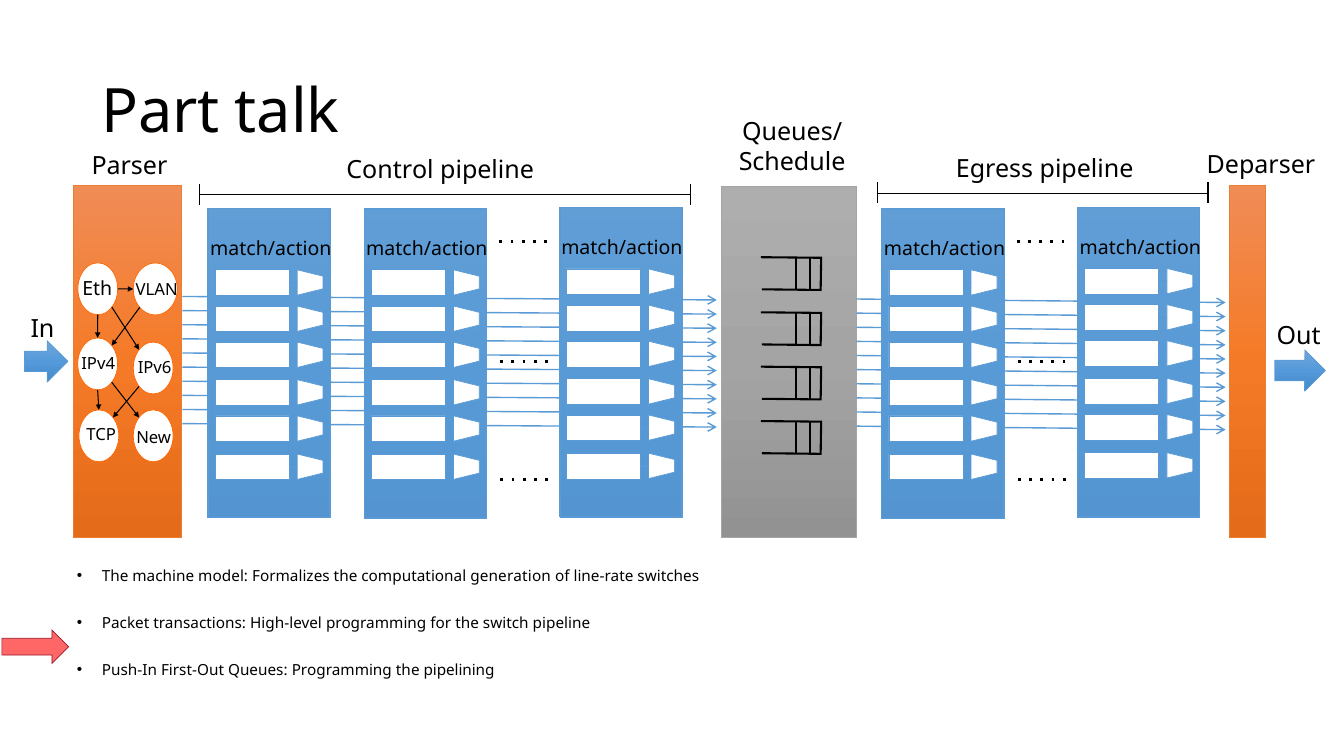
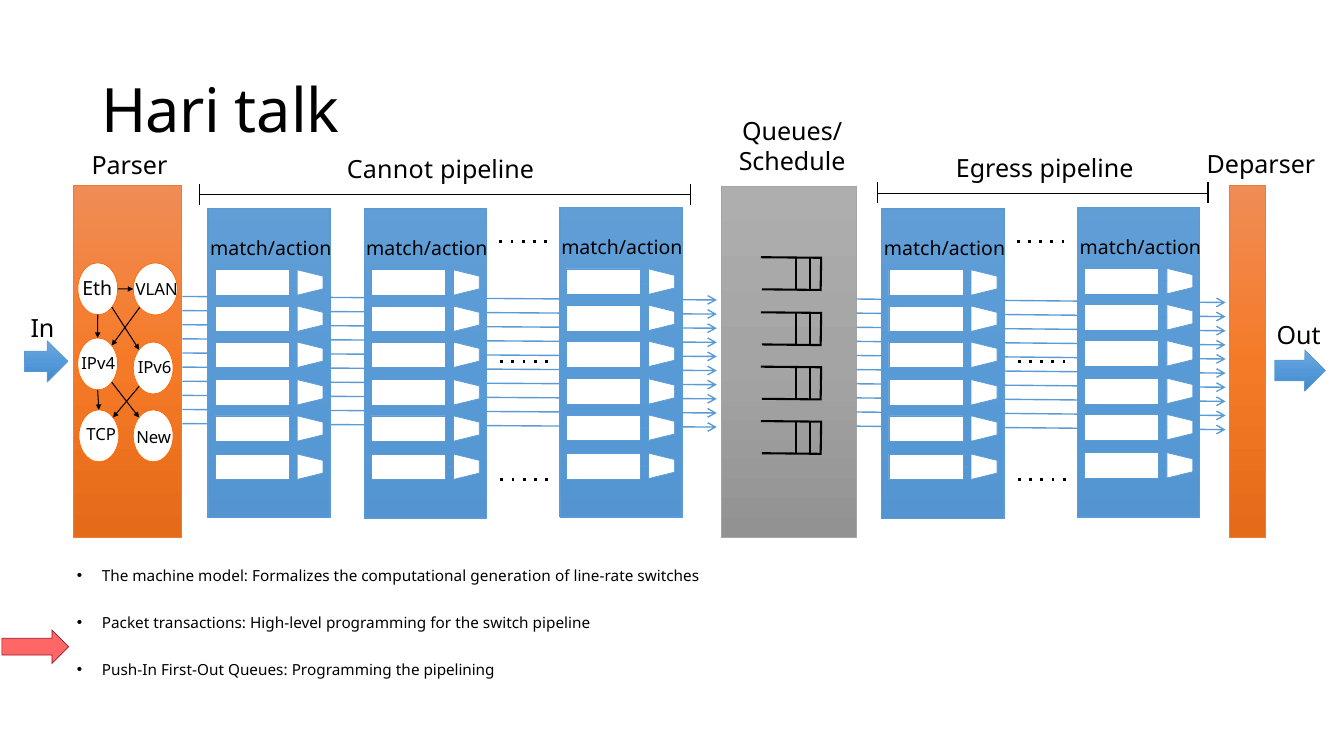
Part: Part -> Hari
Control: Control -> Cannot
